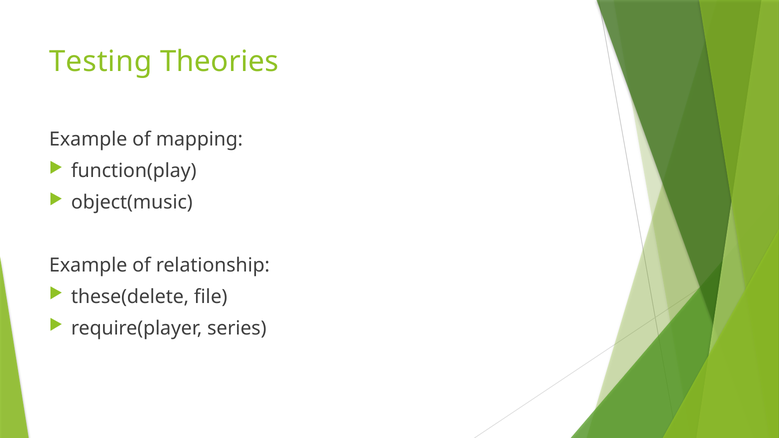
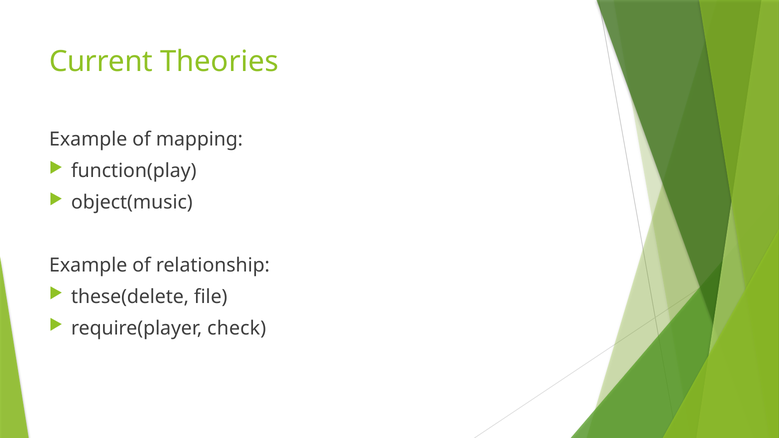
Testing: Testing -> Current
series: series -> check
